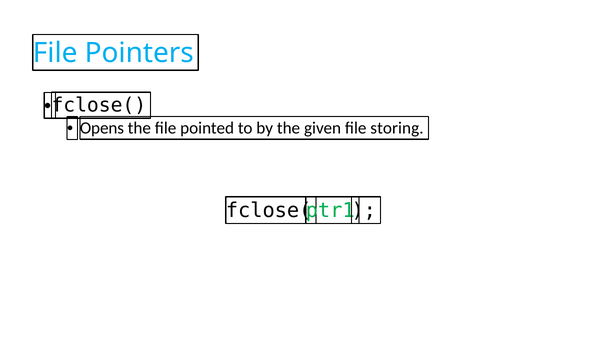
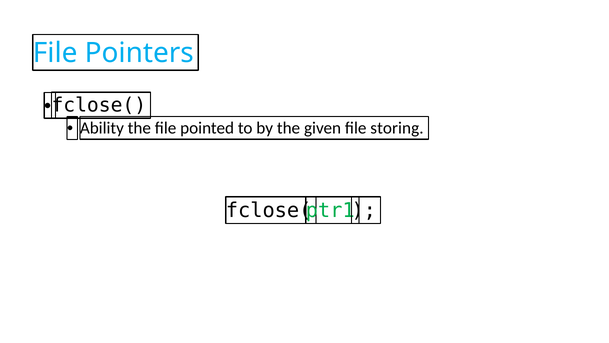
Opens: Opens -> Ability
